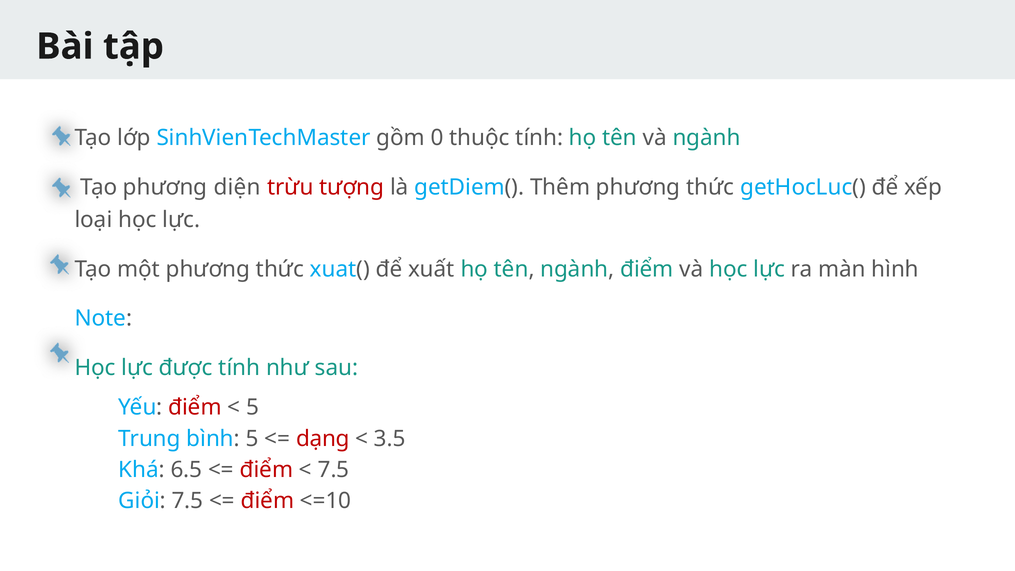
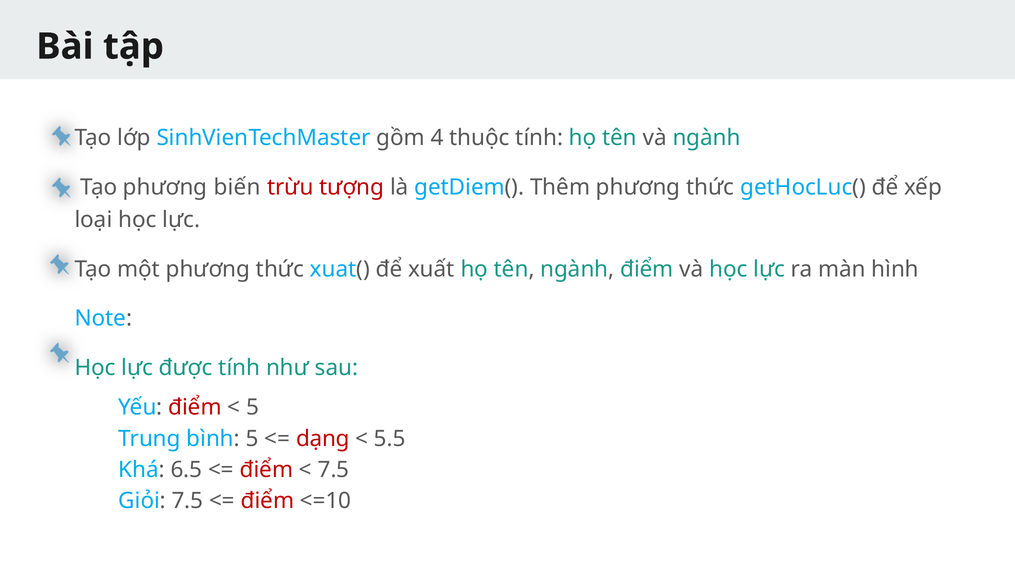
0: 0 -> 4
diện: diện -> biến
3.5: 3.5 -> 5.5
